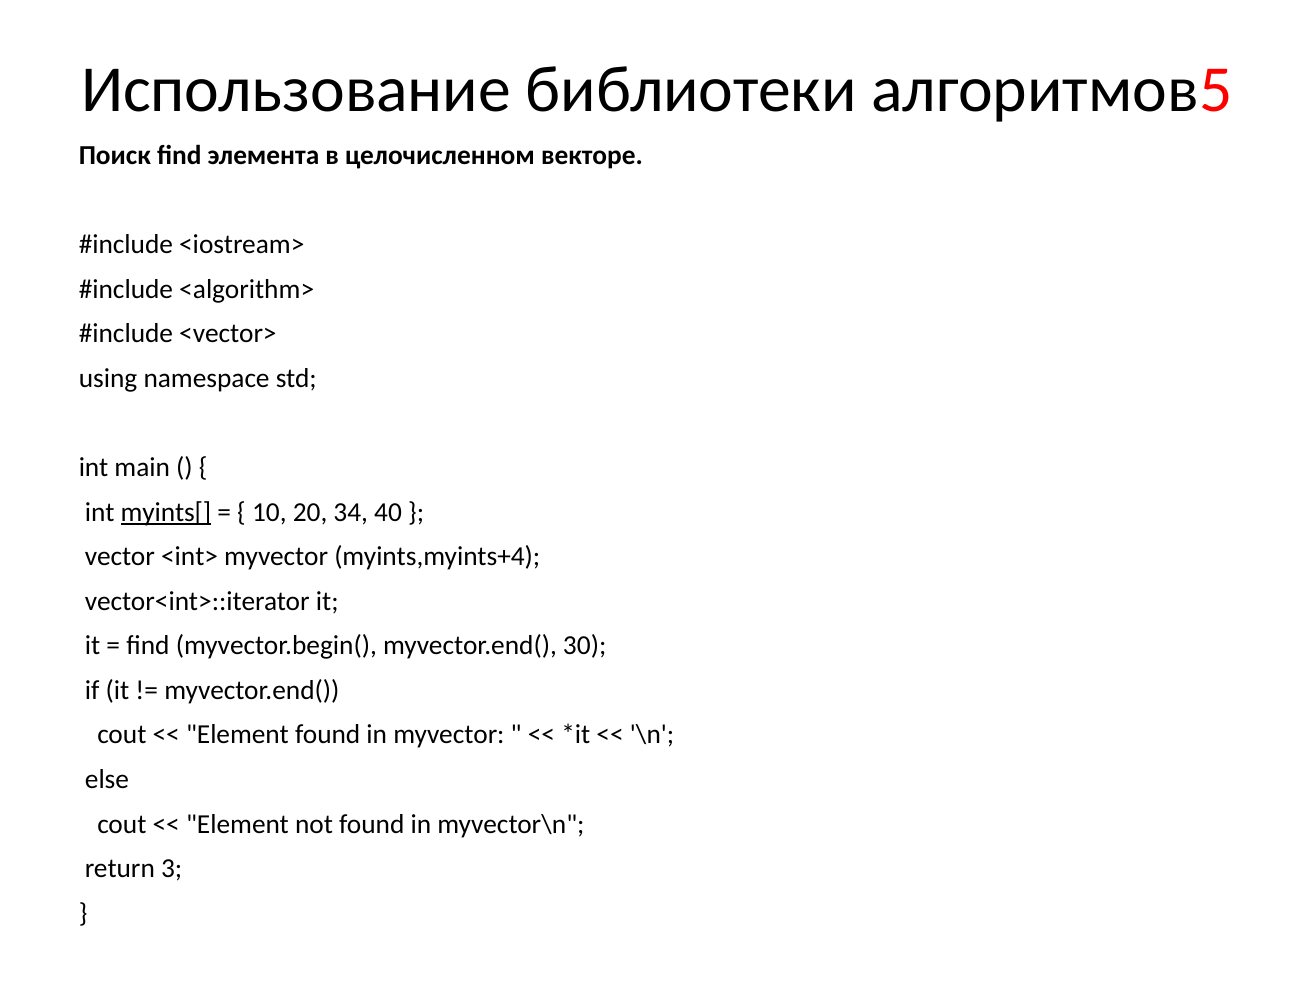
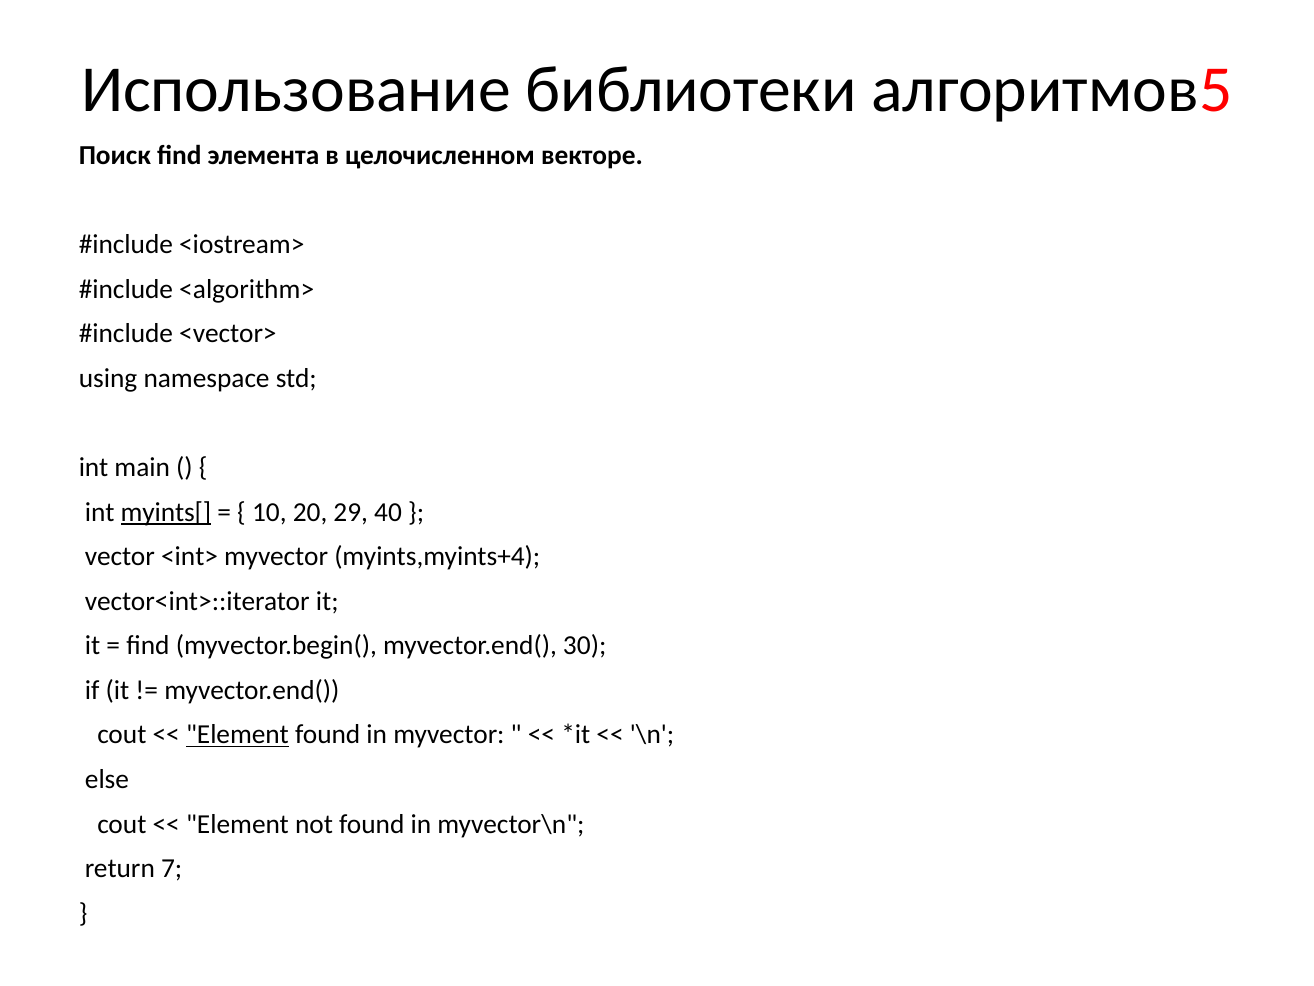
34: 34 -> 29
Element at (237, 735) underline: none -> present
3: 3 -> 7
